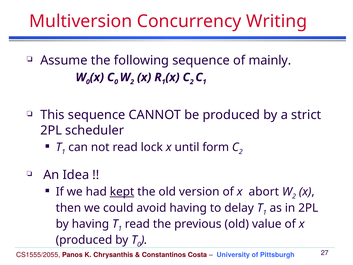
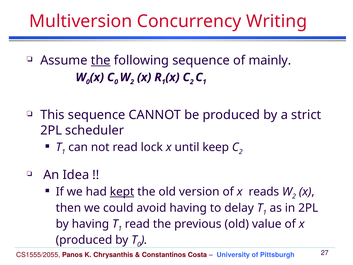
the at (101, 60) underline: none -> present
form: form -> keep
abort: abort -> reads
